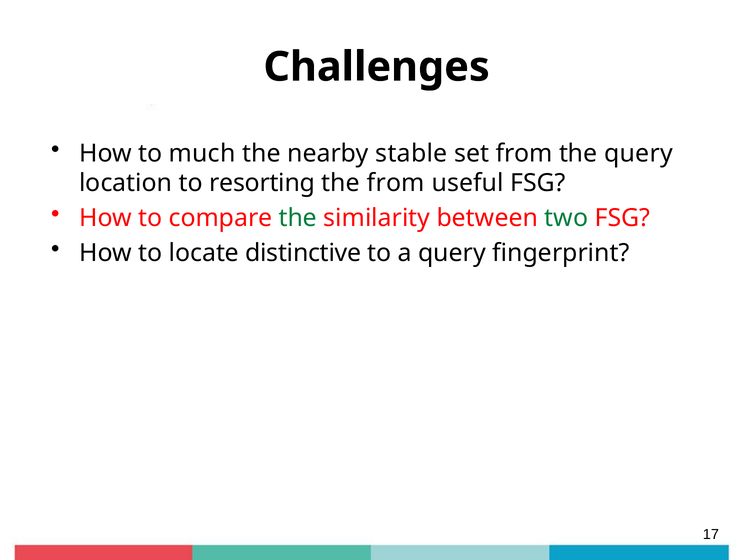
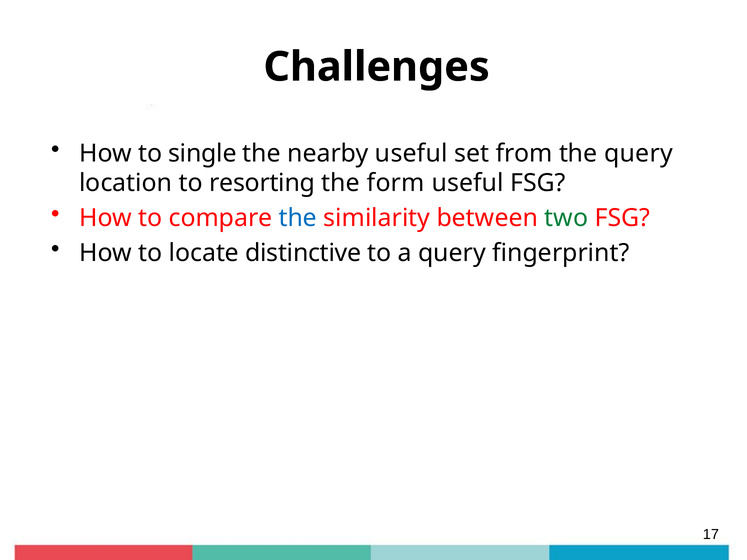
much: much -> single
nearby stable: stable -> useful
the from: from -> form
the at (298, 218) colour: green -> blue
